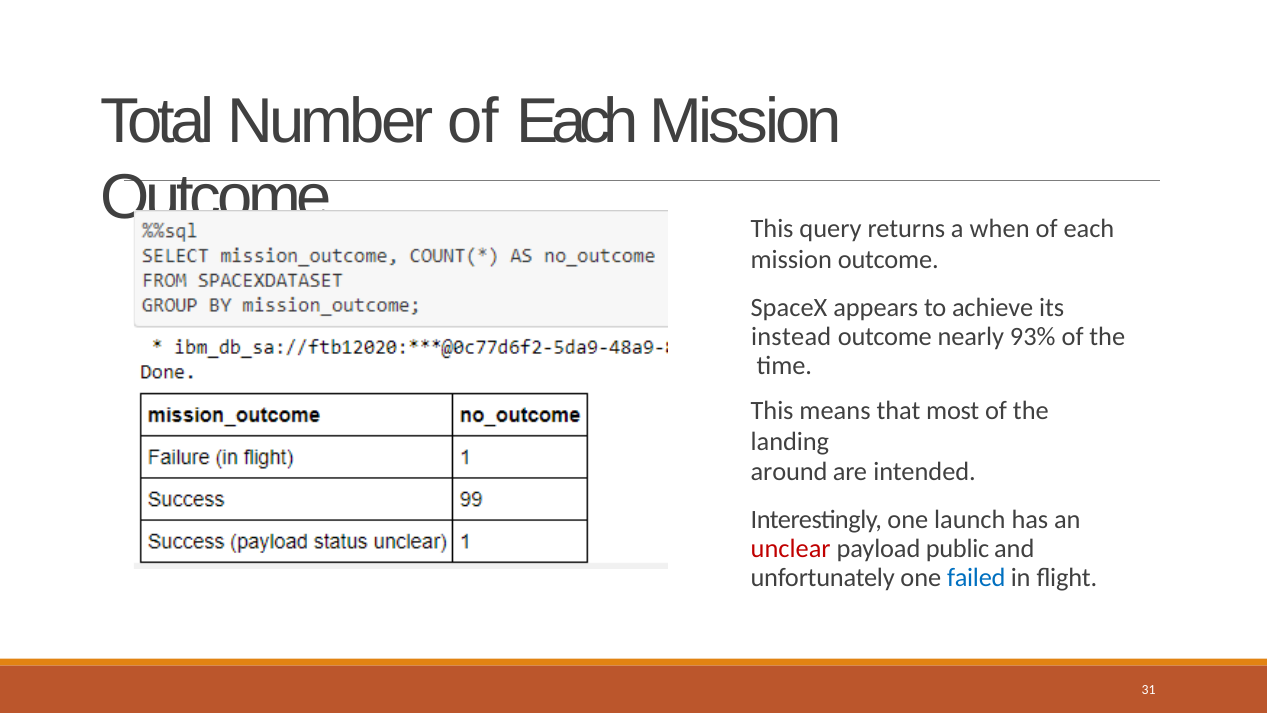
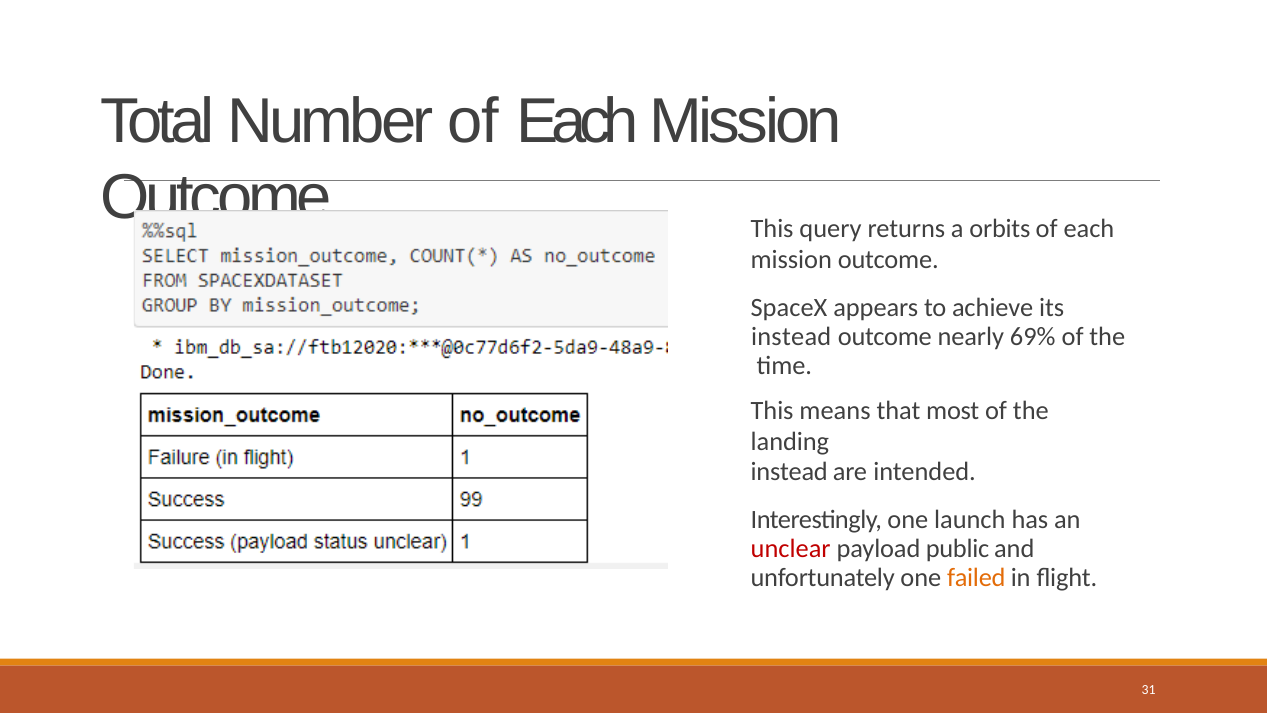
when: when -> orbits
93%: 93% -> 69%
around at (789, 472): around -> instead
failed colour: blue -> orange
